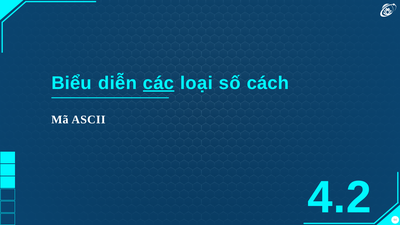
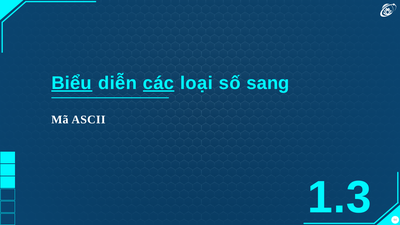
Biểu underline: none -> present
cách: cách -> sang
4.2: 4.2 -> 1.3
